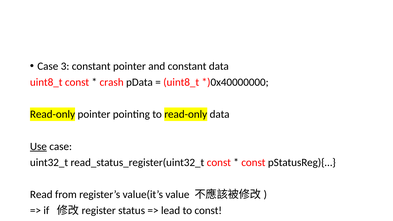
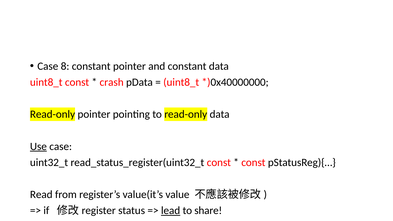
3: 3 -> 8
lead underline: none -> present
to const: const -> share
